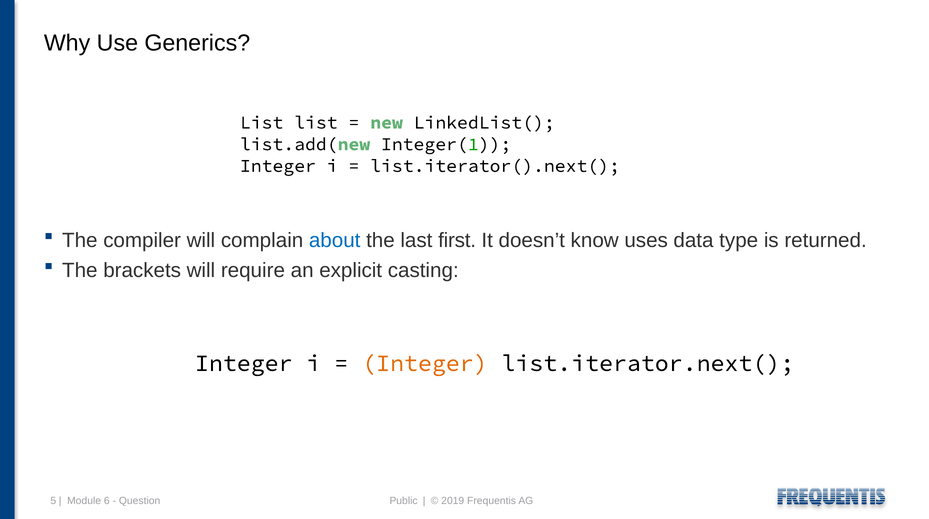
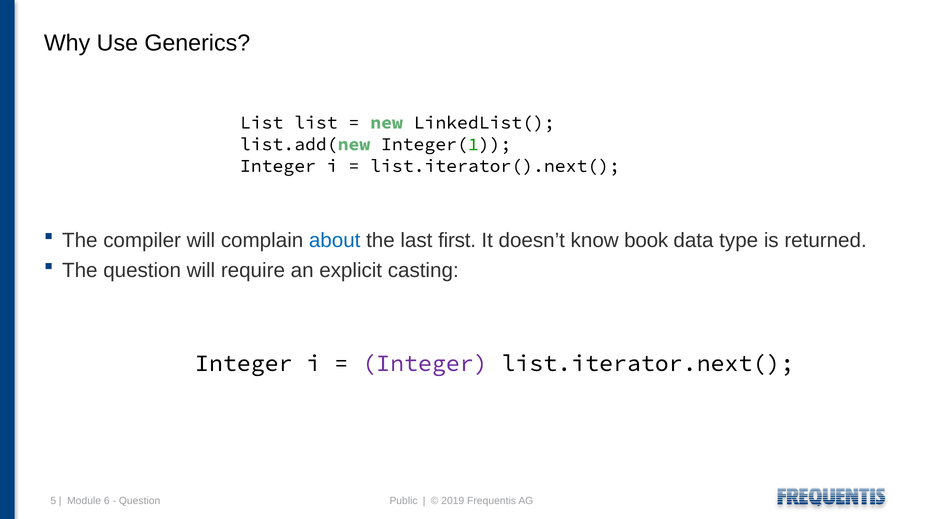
uses: uses -> book
The brackets: brackets -> question
Integer at (425, 363) colour: orange -> purple
